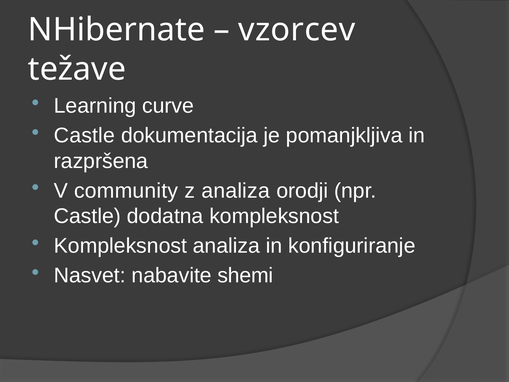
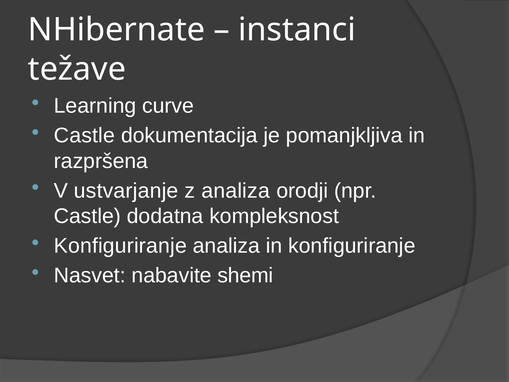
vzorcev: vzorcev -> instanci
community: community -> ustvarjanje
Kompleksnost at (120, 246): Kompleksnost -> Konfiguriranje
